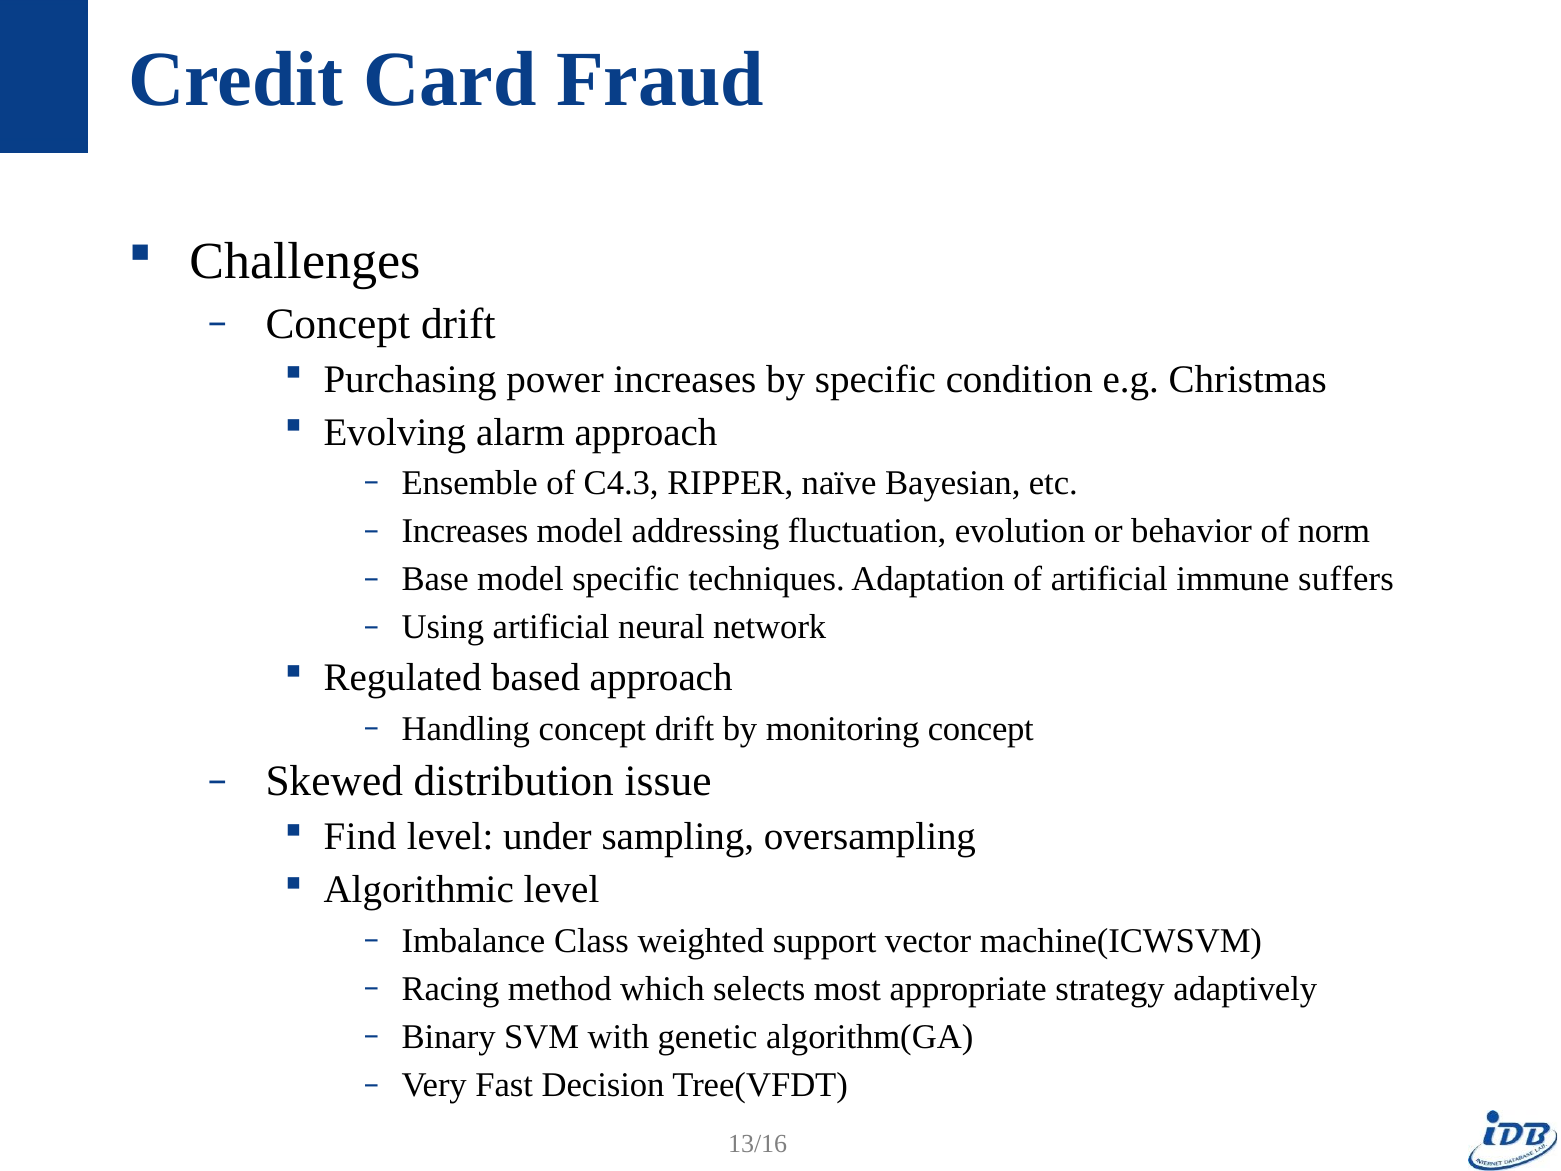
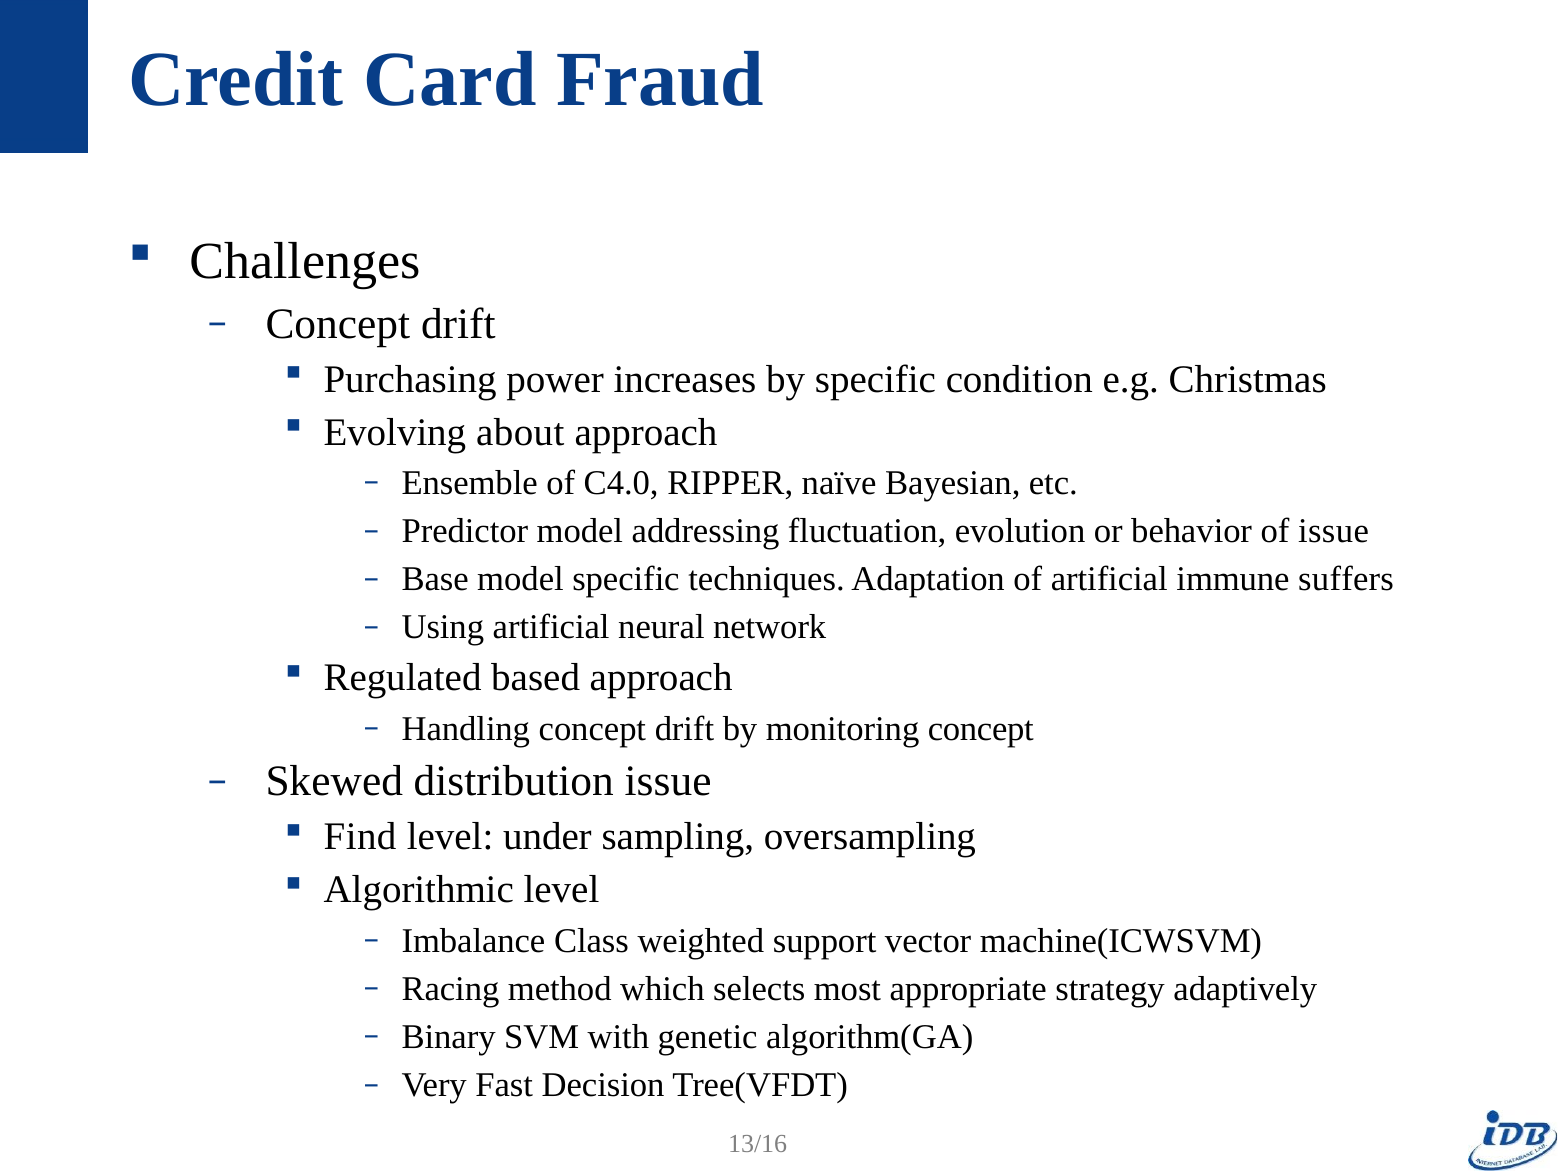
alarm: alarm -> about
C4.3: C4.3 -> C4.0
Increases at (465, 531): Increases -> Predictor
of norm: norm -> issue
